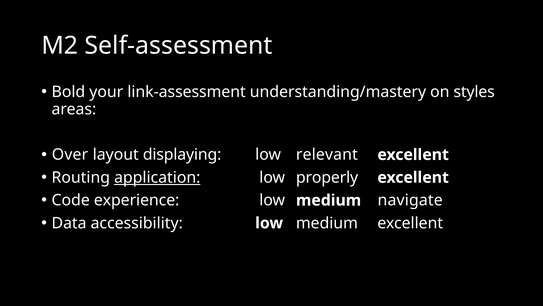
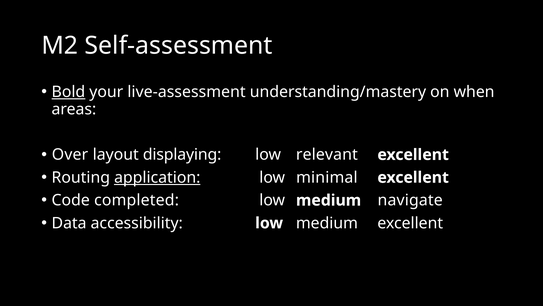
Bold underline: none -> present
link-assessment: link-assessment -> live-assessment
styles: styles -> when
properly: properly -> minimal
experience: experience -> completed
